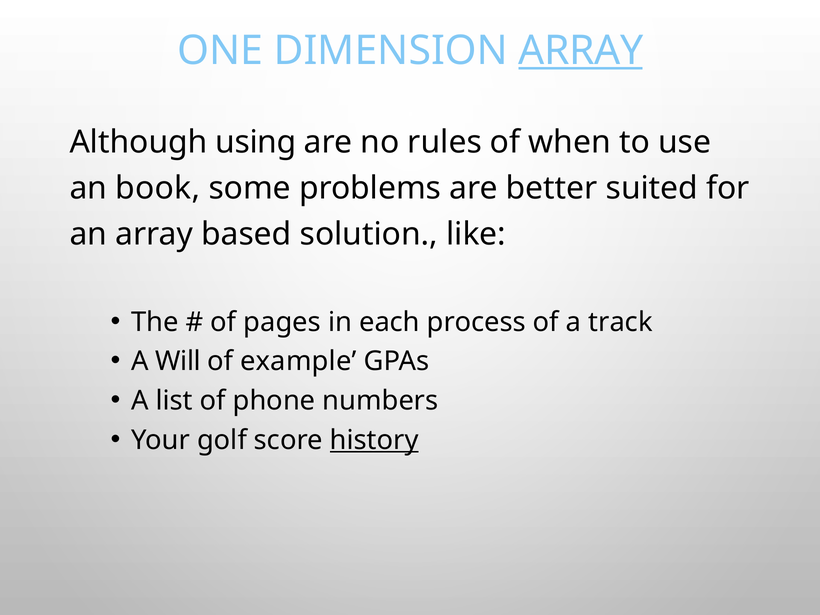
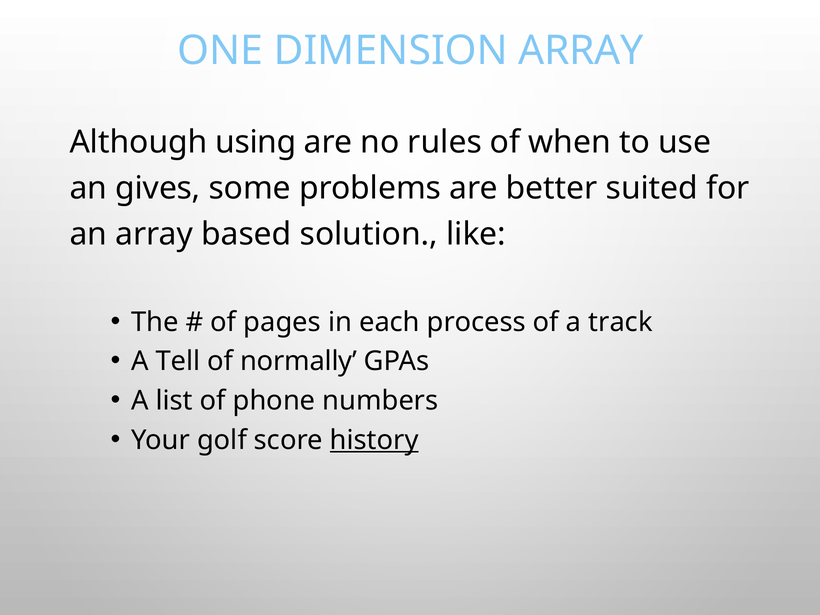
ARRAY at (581, 51) underline: present -> none
book: book -> gives
Will: Will -> Tell
example: example -> normally
